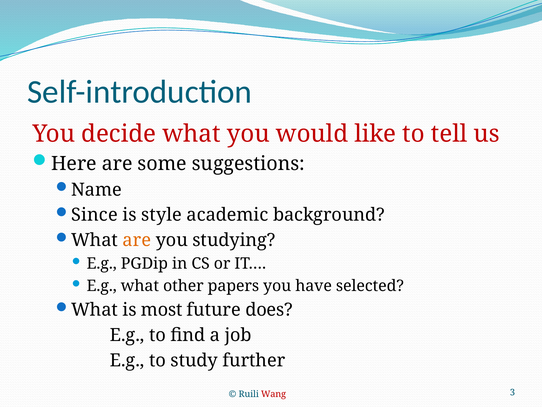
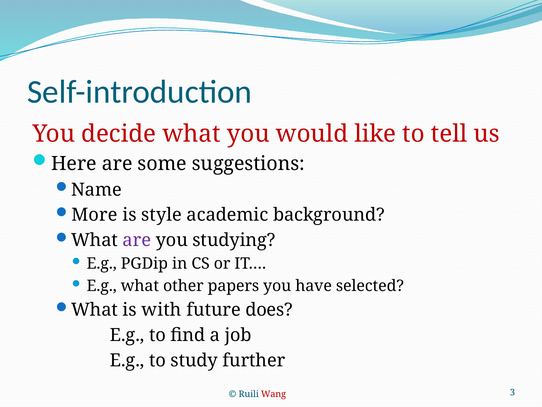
Since: Since -> More
are at (137, 240) colour: orange -> purple
most: most -> with
